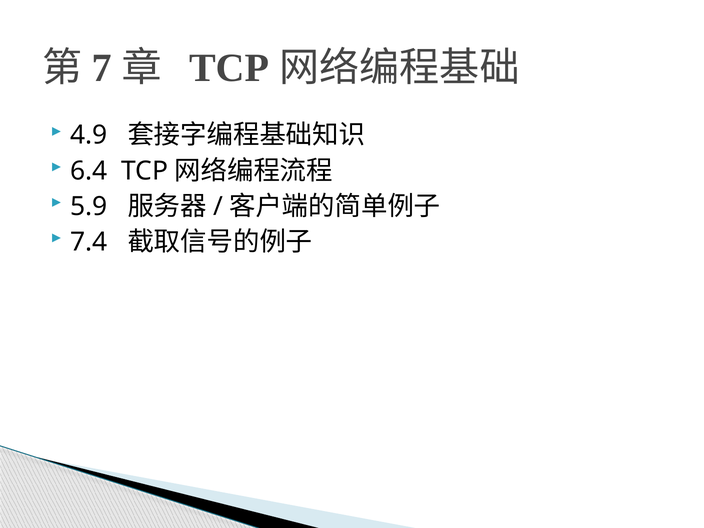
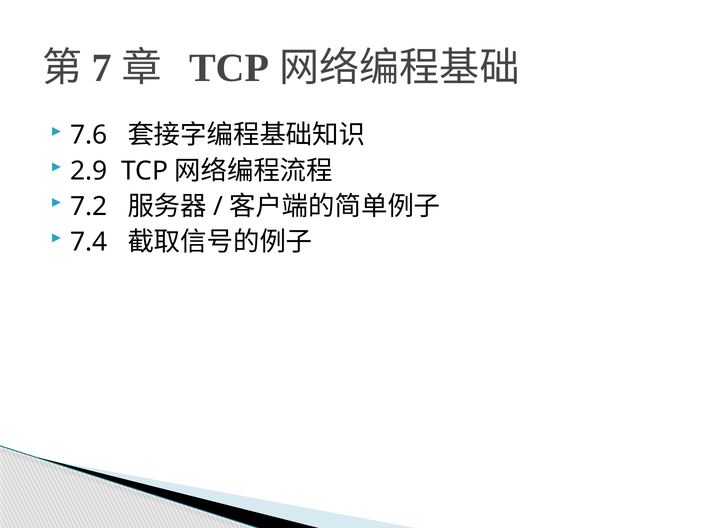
4.9: 4.9 -> 7.6
6.4: 6.4 -> 2.9
5.9: 5.9 -> 7.2
